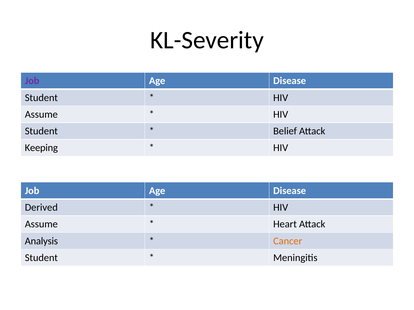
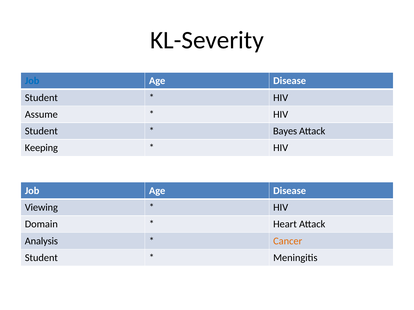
Job at (32, 81) colour: purple -> blue
Belief: Belief -> Bayes
Derived: Derived -> Viewing
Assume at (41, 225): Assume -> Domain
